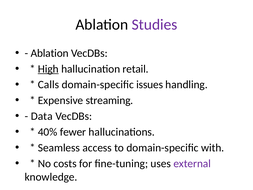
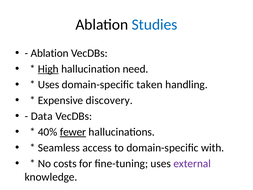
Studies colour: purple -> blue
retail: retail -> need
Calls at (48, 85): Calls -> Uses
issues: issues -> taken
streaming: streaming -> discovery
fewer underline: none -> present
